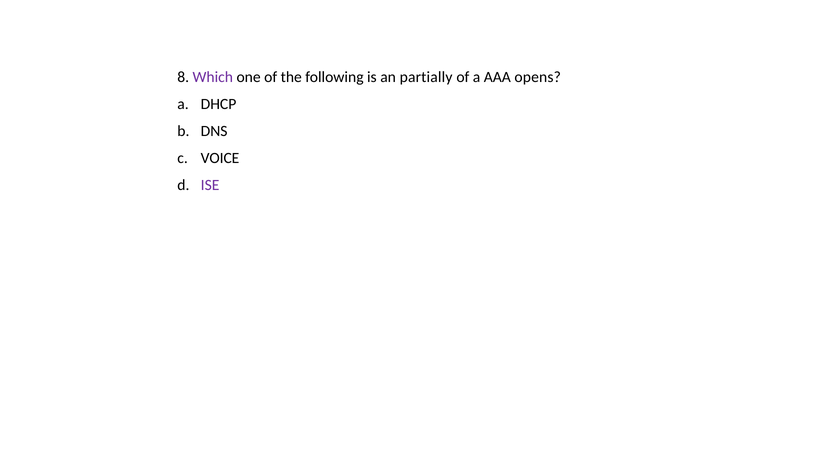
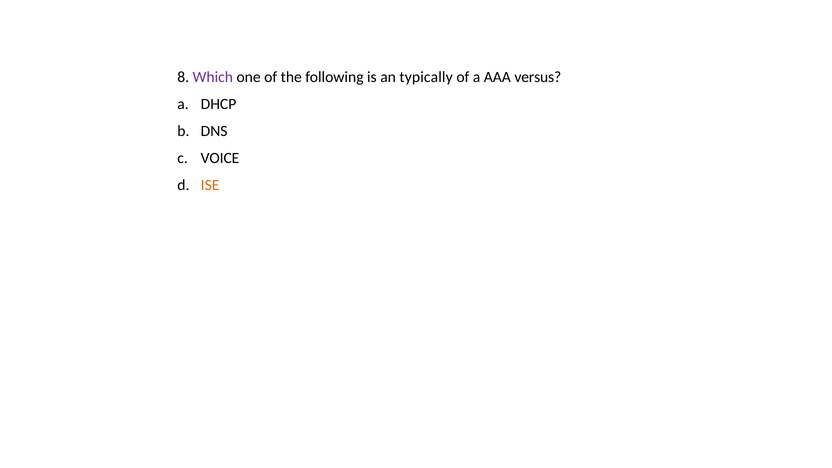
partially: partially -> typically
opens: opens -> versus
ISE colour: purple -> orange
